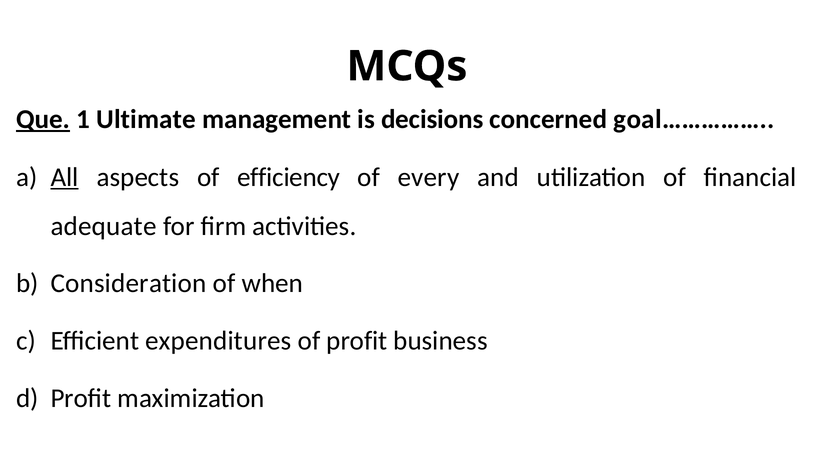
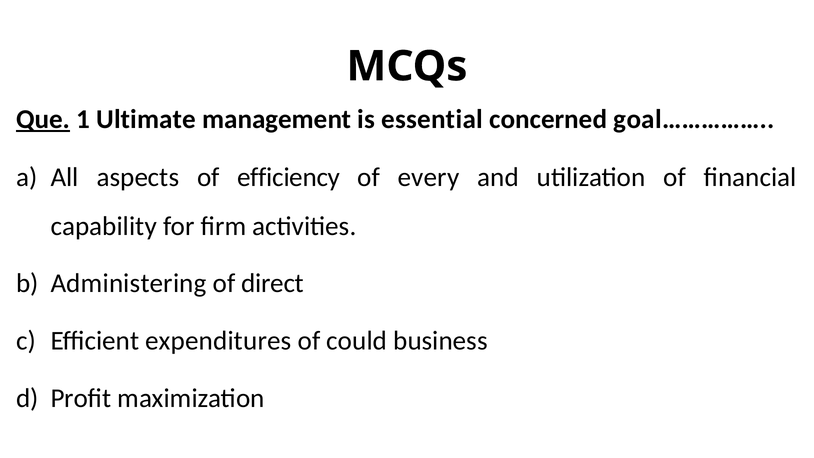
decisions: decisions -> essential
All underline: present -> none
adequate: adequate -> capability
Consideration: Consideration -> Administering
when: when -> direct
of profit: profit -> could
